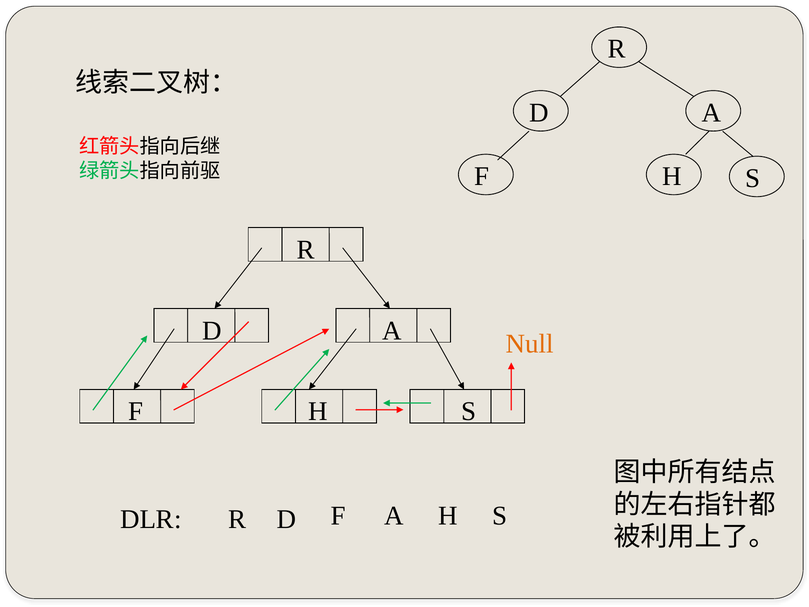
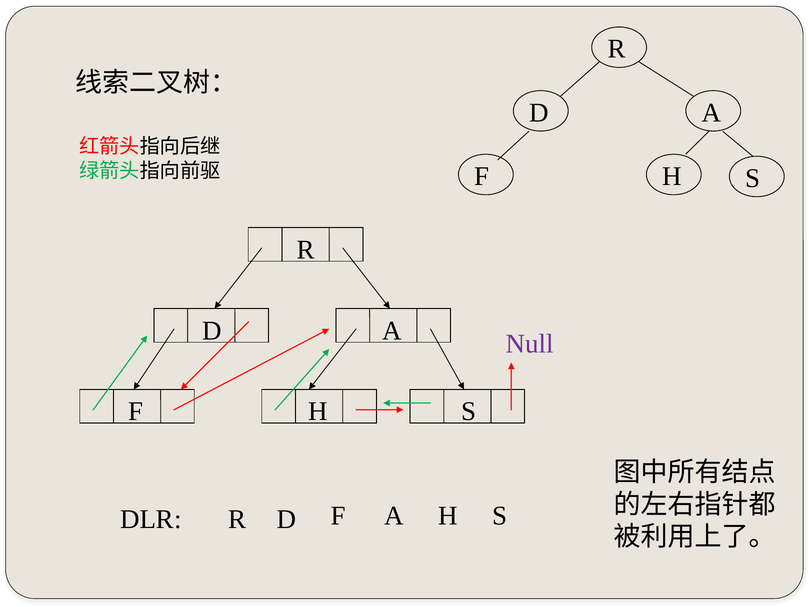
Null colour: orange -> purple
